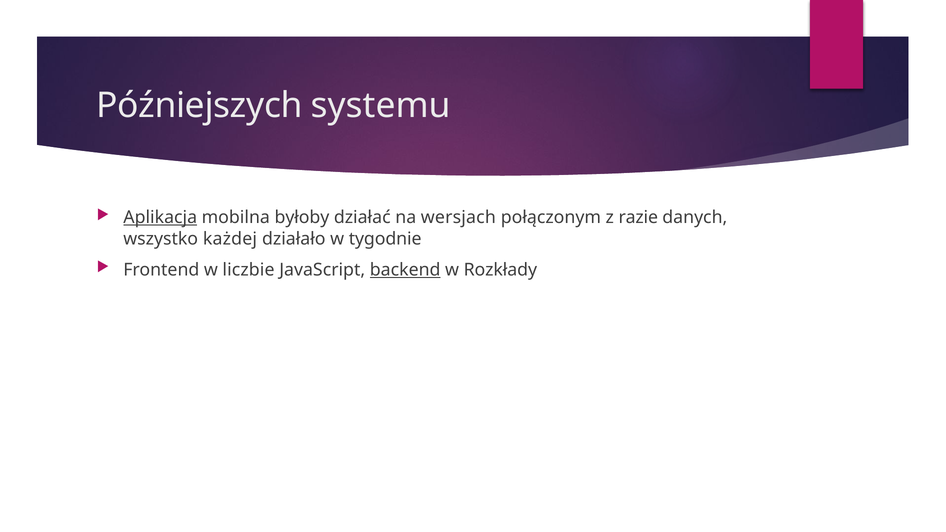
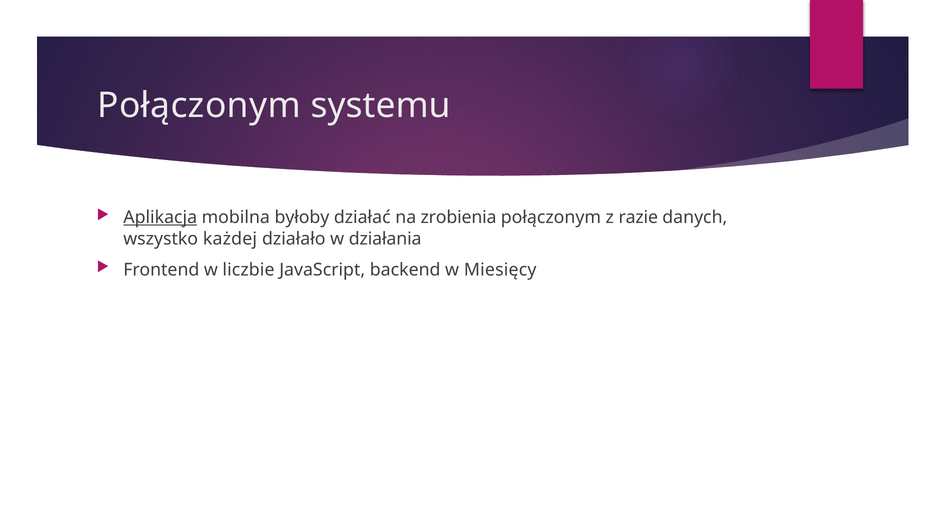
Późniejszych at (199, 105): Późniejszych -> Połączonym
wersjach: wersjach -> zrobienia
tygodnie: tygodnie -> działania
backend underline: present -> none
Rozkłady: Rozkłady -> Miesięcy
